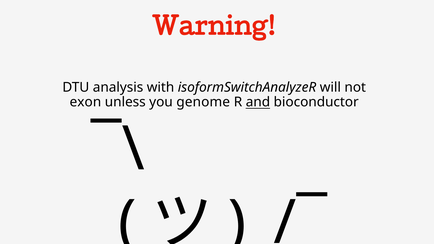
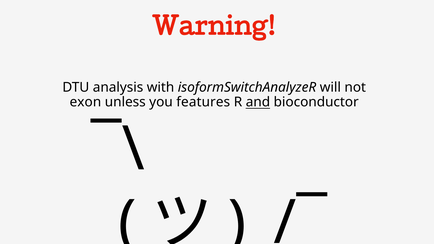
genome: genome -> features
